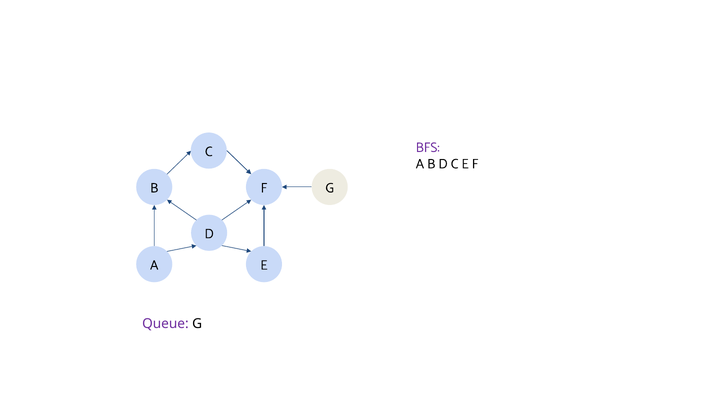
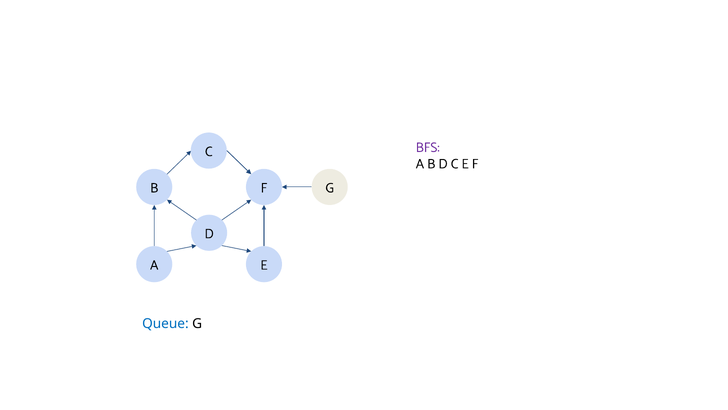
Queue colour: purple -> blue
